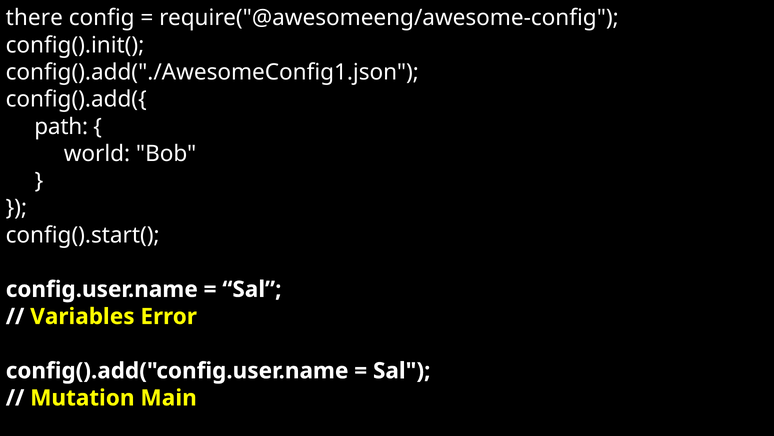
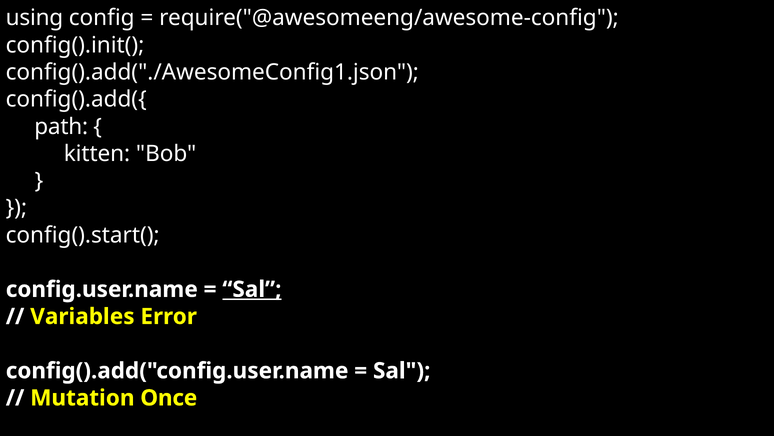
there: there -> using
world: world -> kitten
Sal at (252, 289) underline: none -> present
Main: Main -> Once
